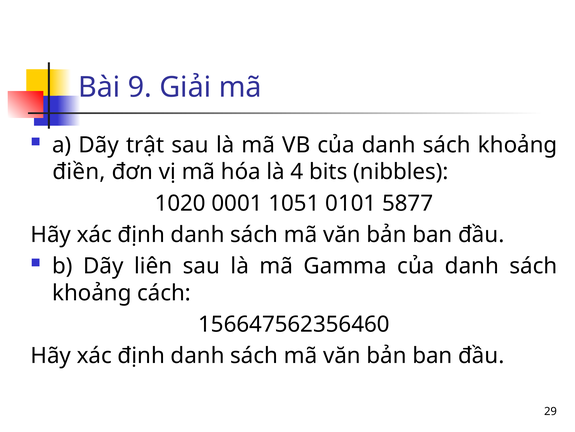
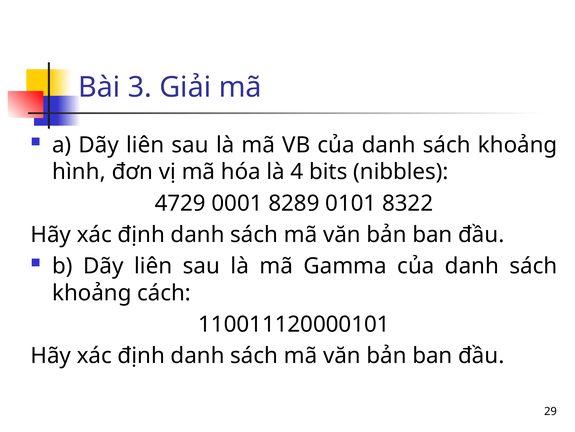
9: 9 -> 3
a Dãy trật: trật -> liên
điền: điền -> hình
1020: 1020 -> 4729
1051: 1051 -> 8289
5877: 5877 -> 8322
156647562356460: 156647562356460 -> 110011120000101
